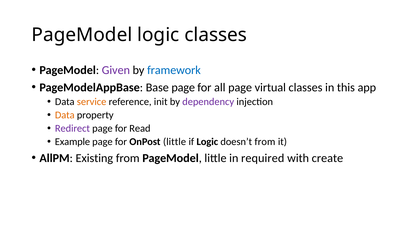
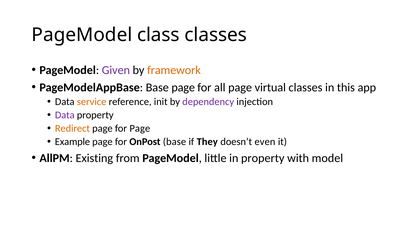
PageModel logic: logic -> class
framework colour: blue -> orange
Data at (65, 115) colour: orange -> purple
Redirect colour: purple -> orange
for Read: Read -> Page
OnPost little: little -> base
if Logic: Logic -> They
doesn’t from: from -> even
in required: required -> property
create: create -> model
